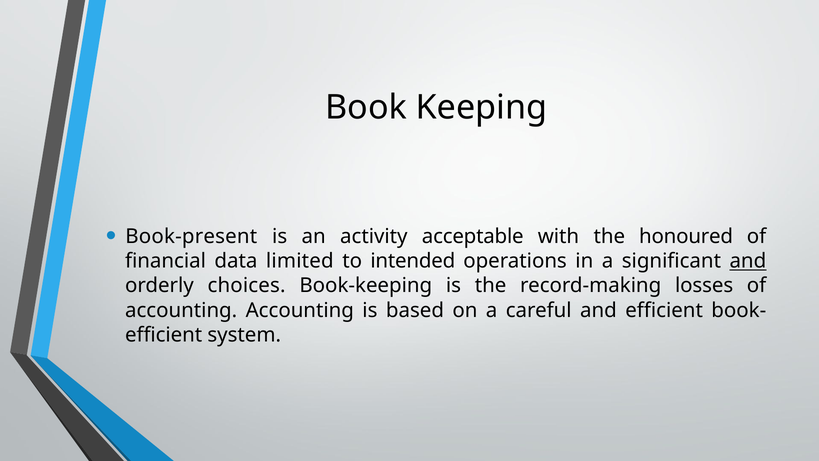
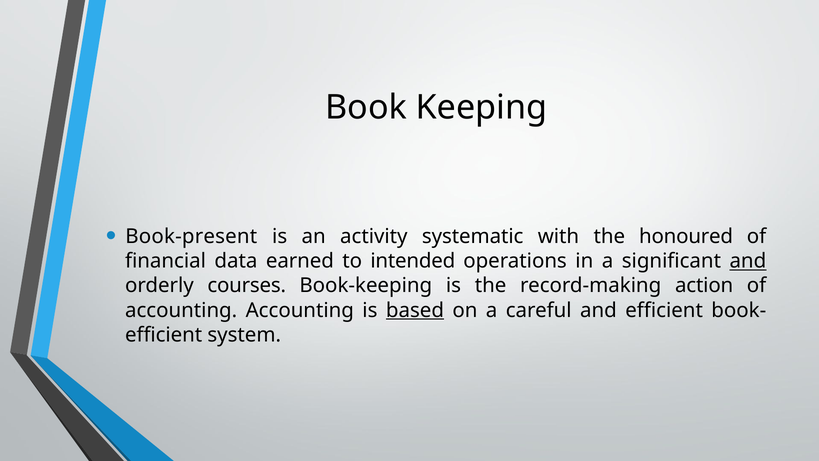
acceptable: acceptable -> systematic
limited: limited -> earned
choices: choices -> courses
losses: losses -> action
based underline: none -> present
